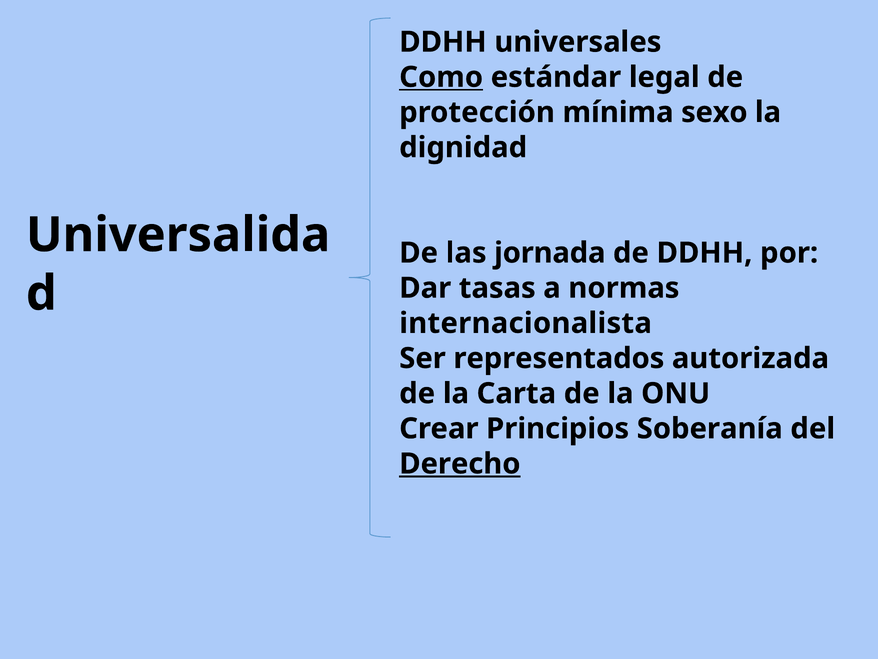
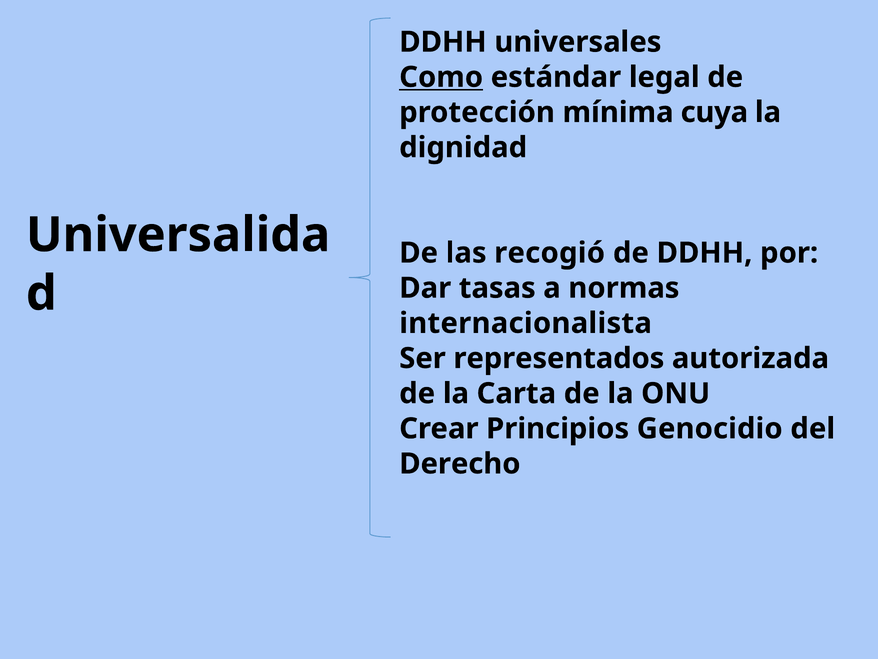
sexo: sexo -> cuya
jornada: jornada -> recogió
Soberanía: Soberanía -> Genocidio
Derecho underline: present -> none
